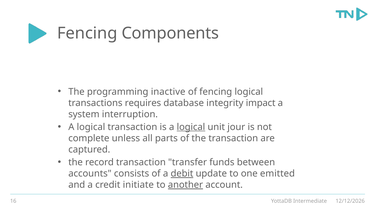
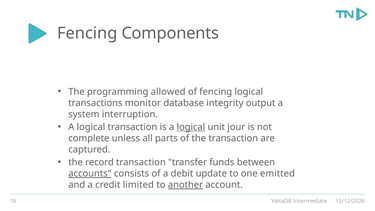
inactive: inactive -> allowed
requires: requires -> monitor
impact: impact -> output
accounts underline: none -> present
debit underline: present -> none
initiate: initiate -> limited
